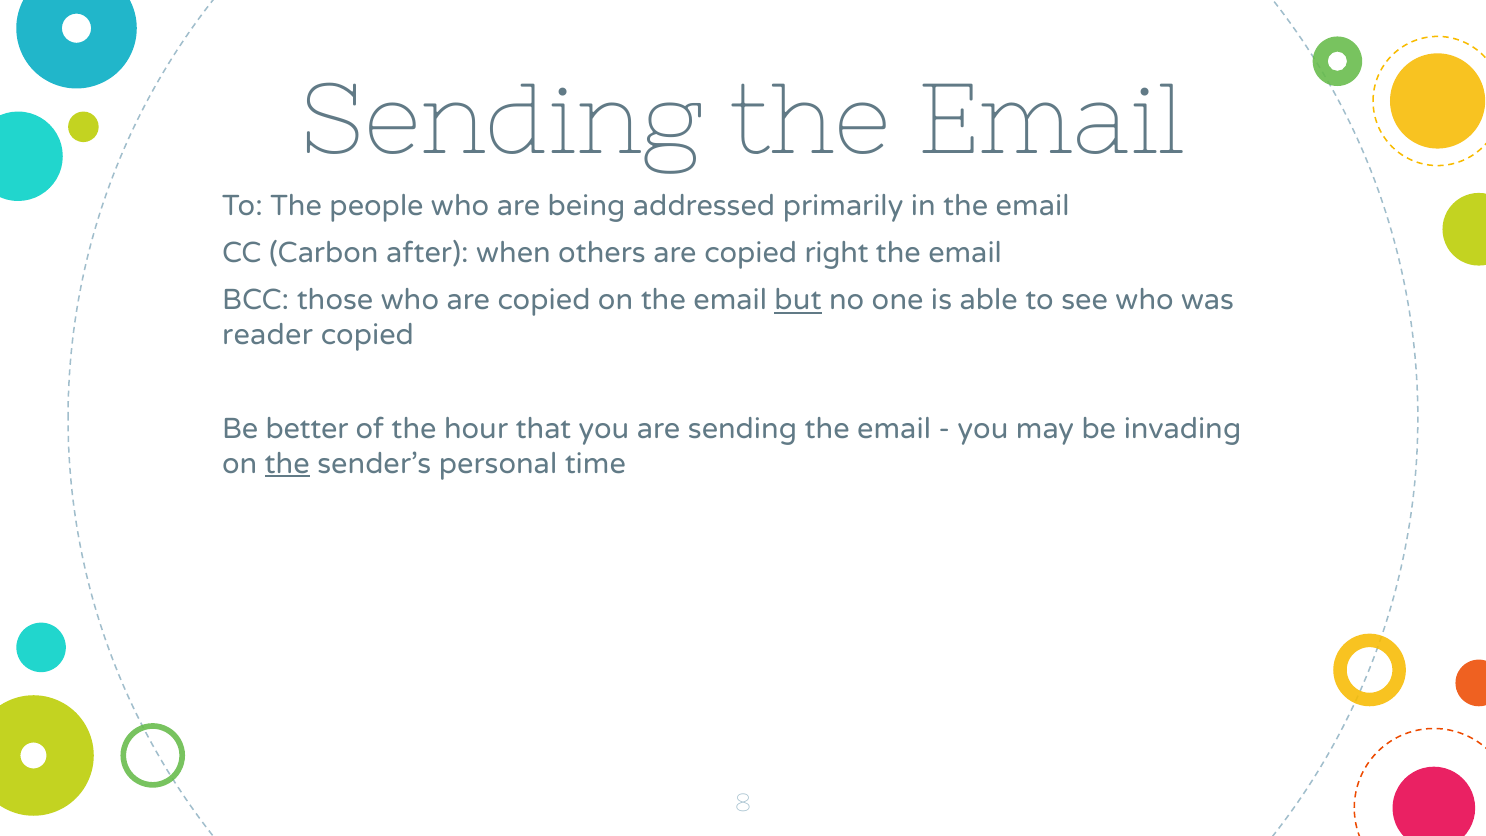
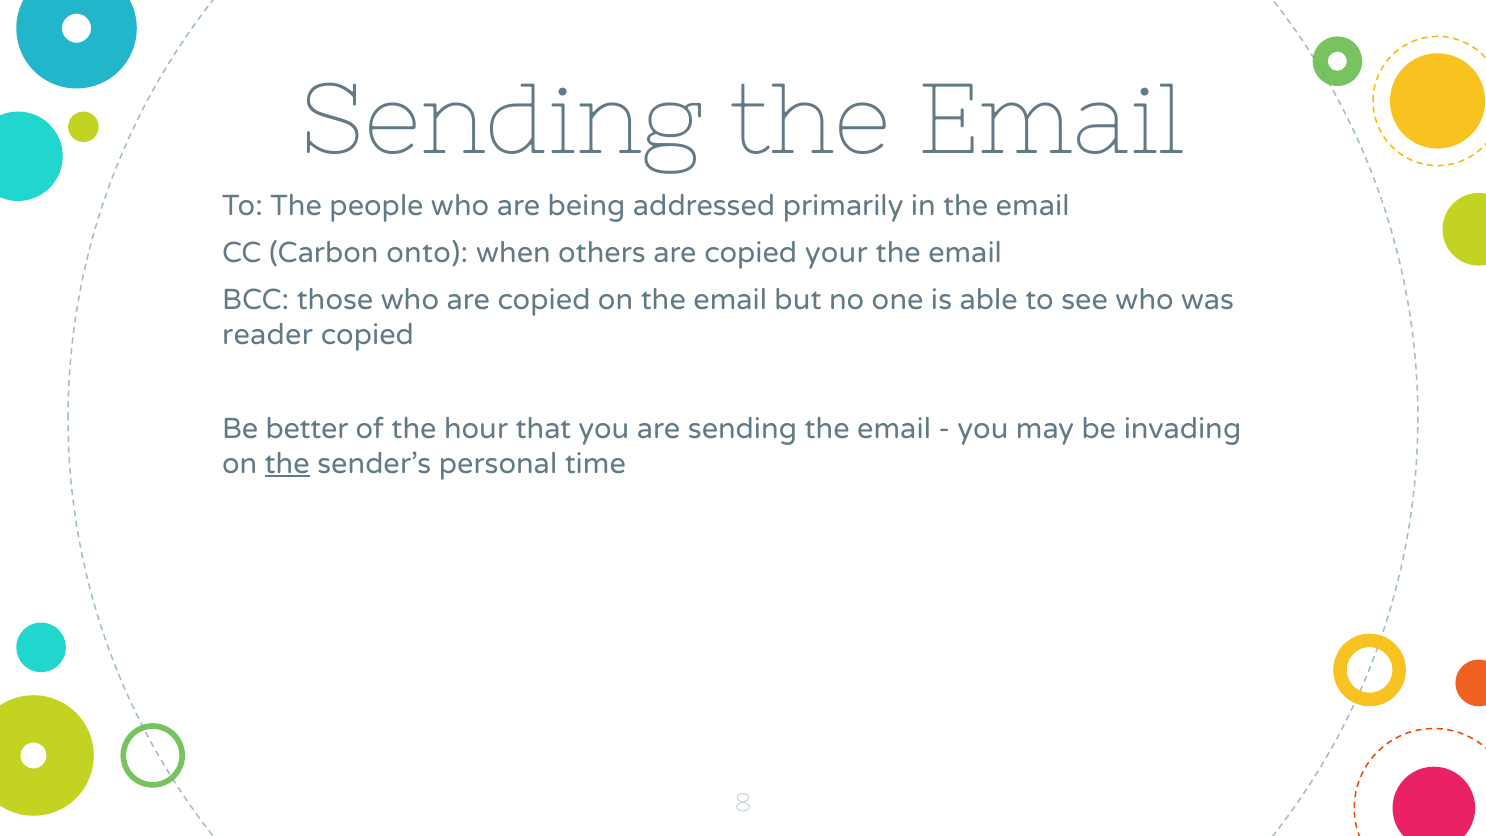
after: after -> onto
right: right -> your
but underline: present -> none
